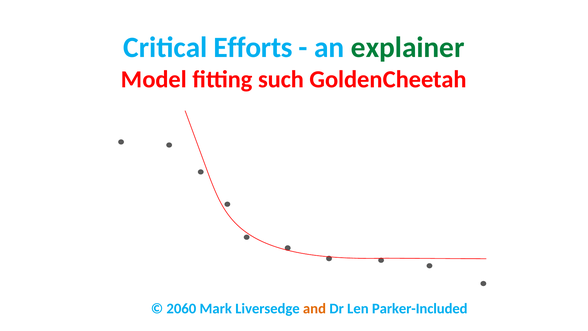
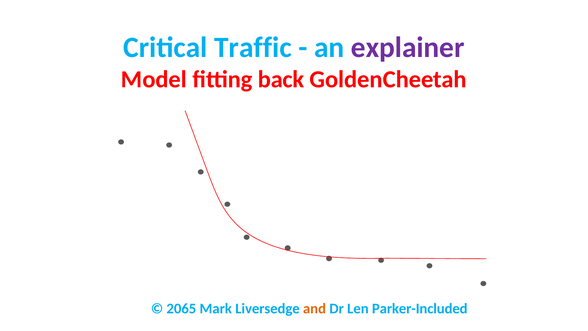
Efforts: Efforts -> Traffic
explainer colour: green -> purple
such: such -> back
2060: 2060 -> 2065
